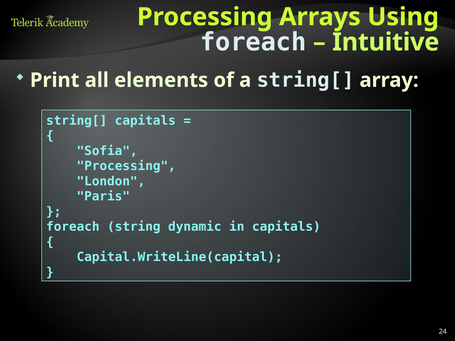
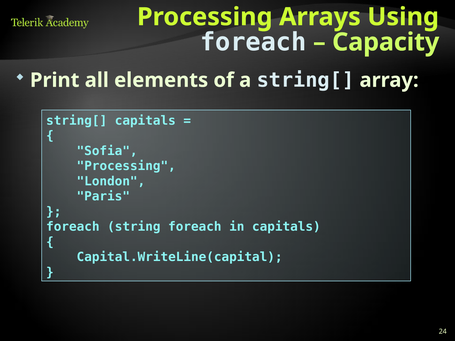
Intuitive: Intuitive -> Capacity
string dynamic: dynamic -> foreach
